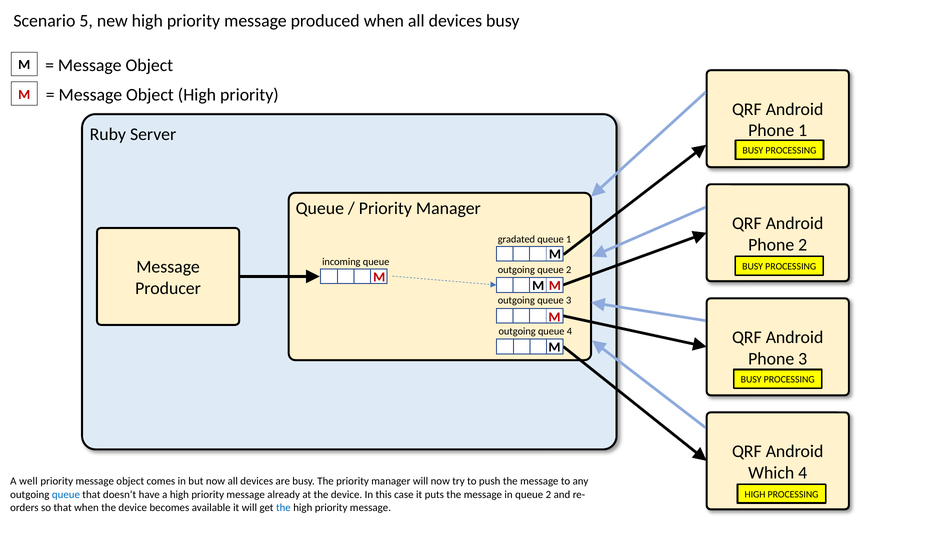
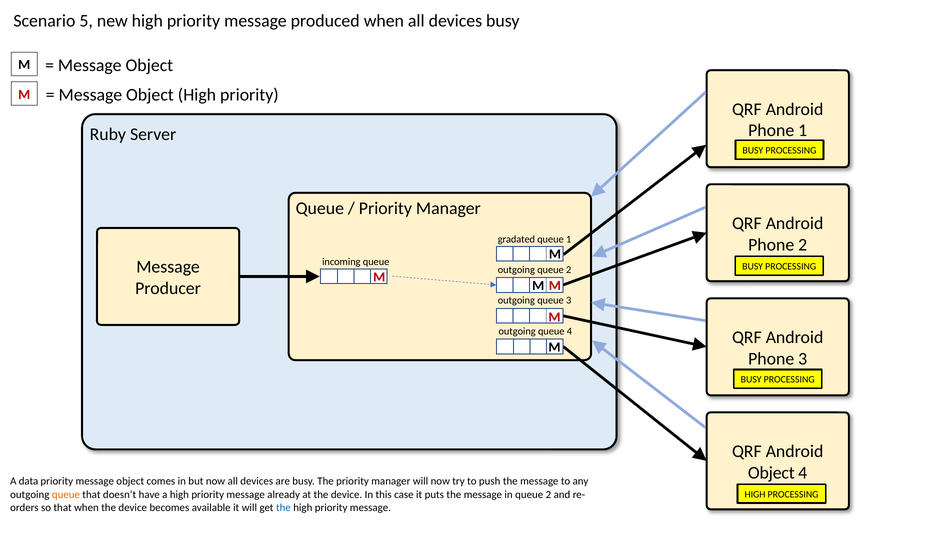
Which at (771, 473): Which -> Object
well: well -> data
queue at (66, 494) colour: blue -> orange
